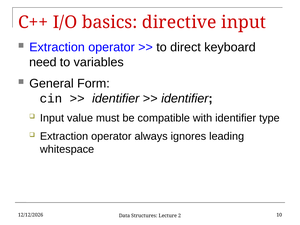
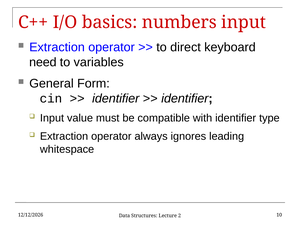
directive: directive -> numbers
